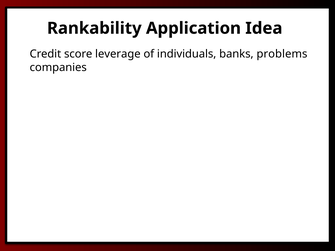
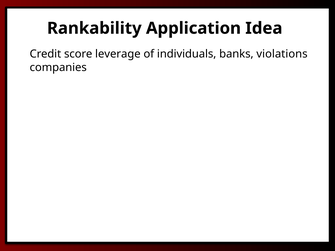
problems: problems -> violations
